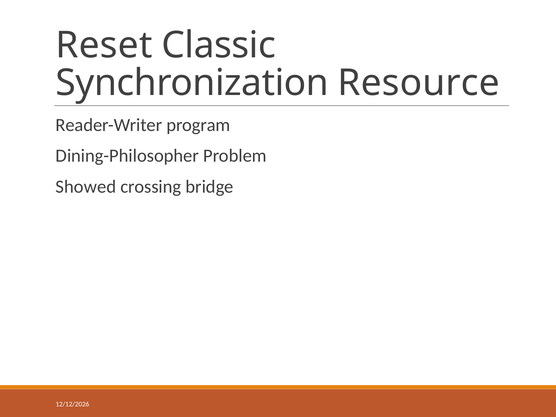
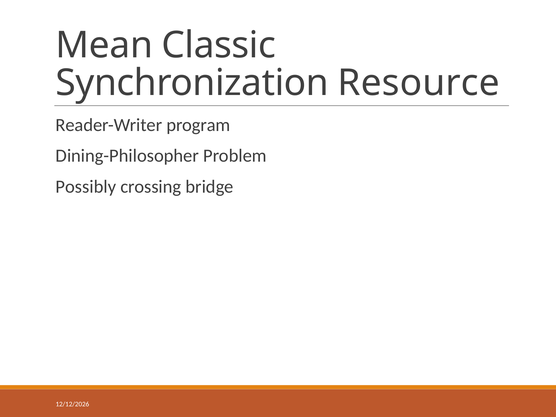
Reset: Reset -> Mean
Showed: Showed -> Possibly
